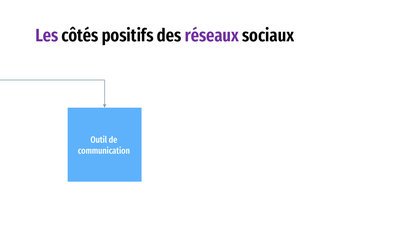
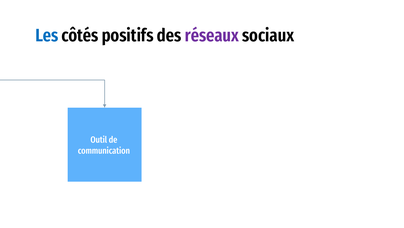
Les colour: purple -> blue
